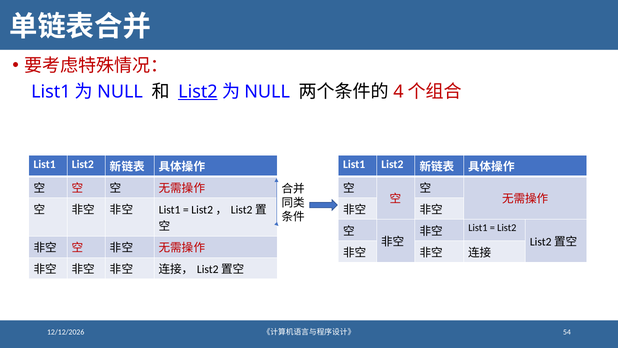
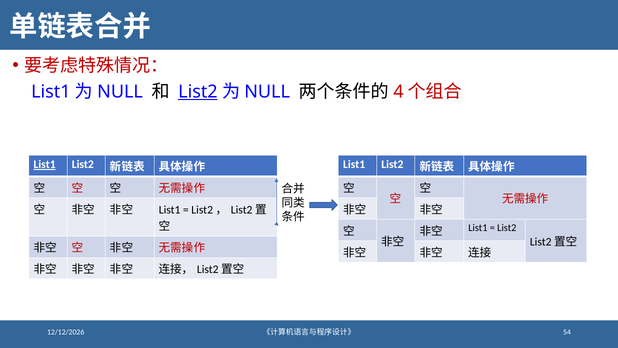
List1 at (45, 164) underline: none -> present
